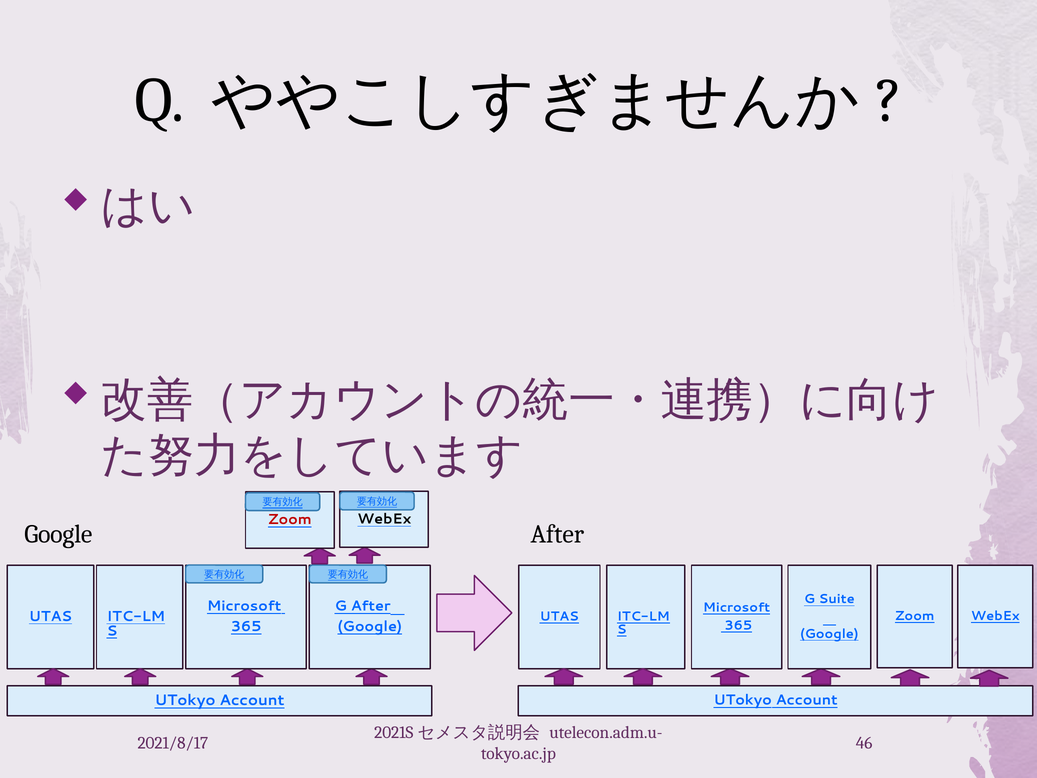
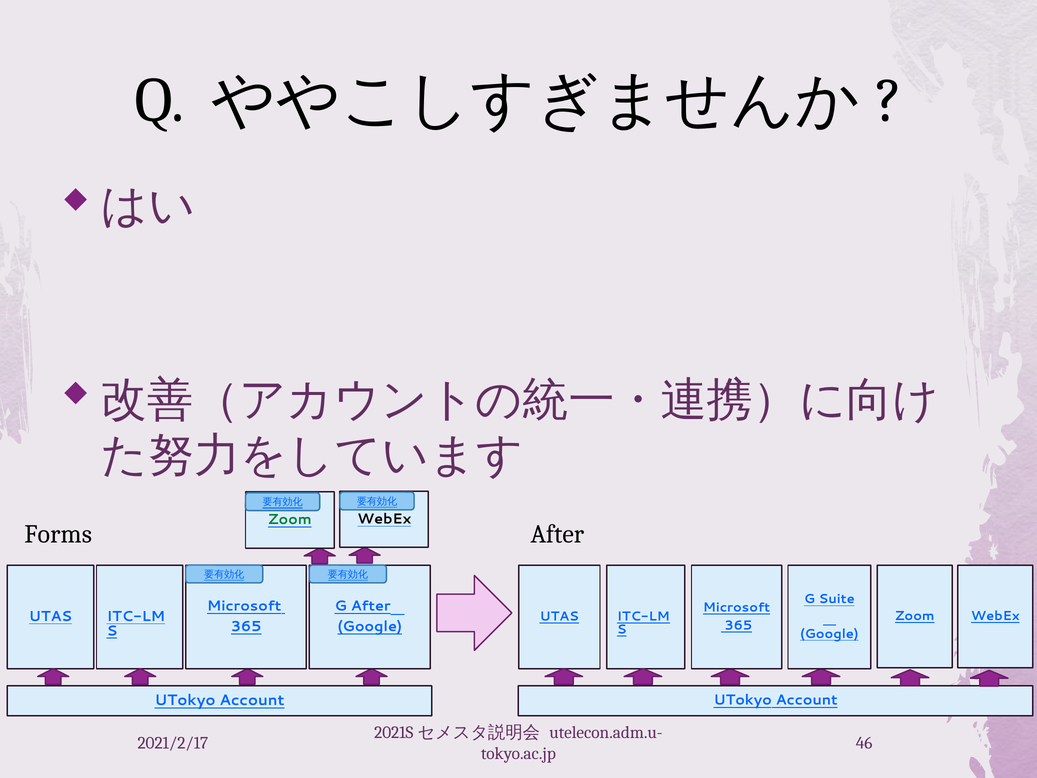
Zoom at (290, 519) colour: red -> green
Google at (58, 534): Google -> Forms
2021/8/17: 2021/8/17 -> 2021/2/17
